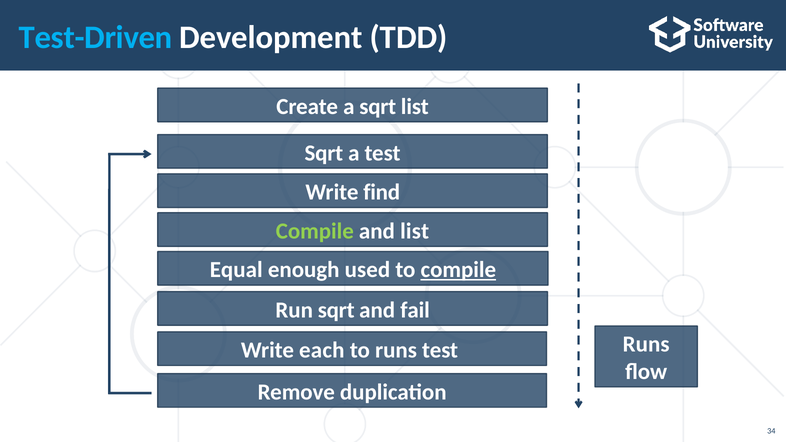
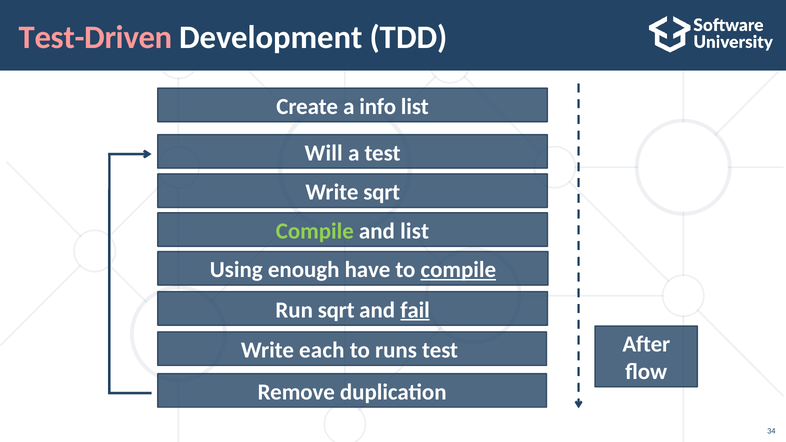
Test-Driven colour: light blue -> pink
a sqrt: sqrt -> info
Sqrt at (324, 153): Sqrt -> Will
Write find: find -> sqrt
Equal: Equal -> Using
used: used -> have
fail underline: none -> present
Runs at (646, 344): Runs -> After
